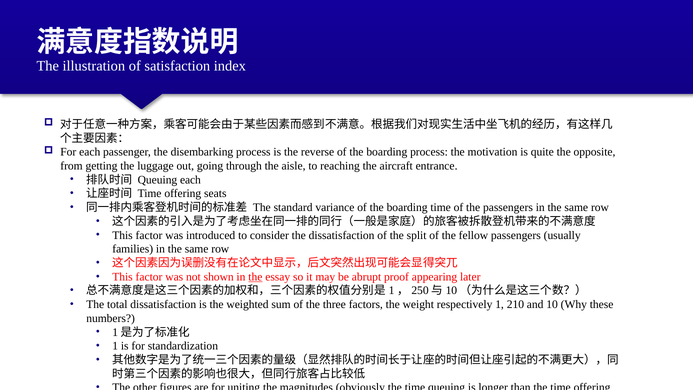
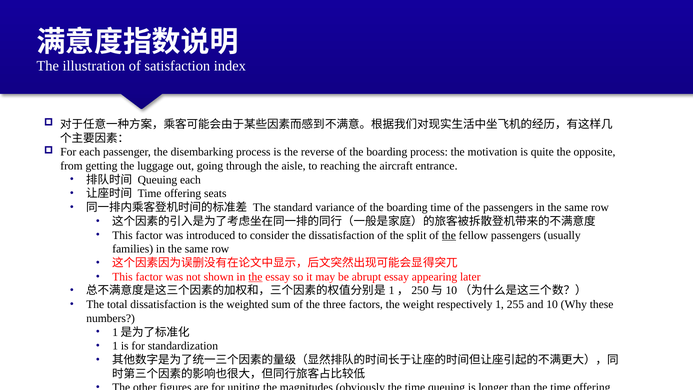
the at (449, 235) underline: none -> present
abrupt proof: proof -> essay
210: 210 -> 255
